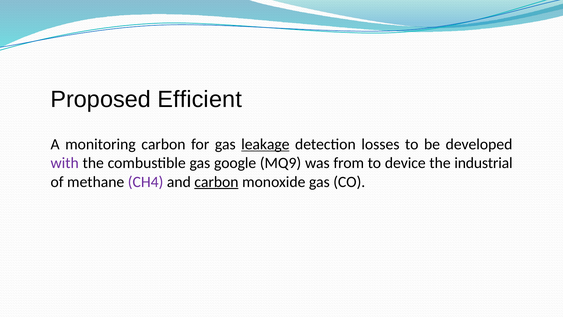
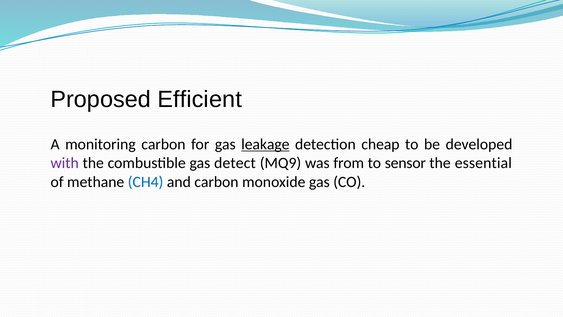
losses: losses -> cheap
google: google -> detect
device: device -> sensor
industrial: industrial -> essential
CH4 colour: purple -> blue
carbon at (216, 182) underline: present -> none
